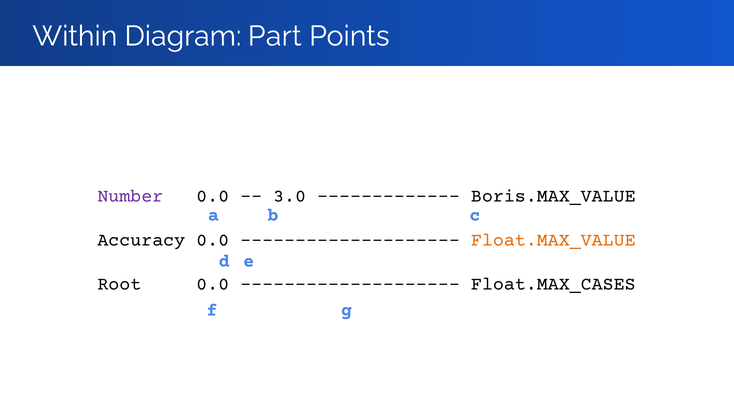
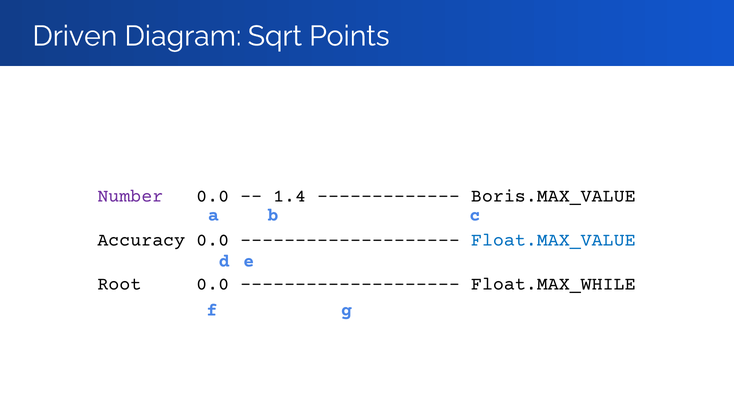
Within: Within -> Driven
Part: Part -> Sqrt
3.0: 3.0 -> 1.4
Float.MAX_VALUE colour: orange -> blue
Float.MAX_CASES: Float.MAX_CASES -> Float.MAX_WHILE
